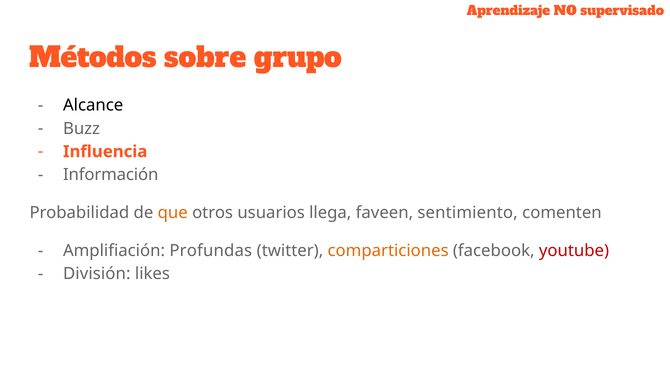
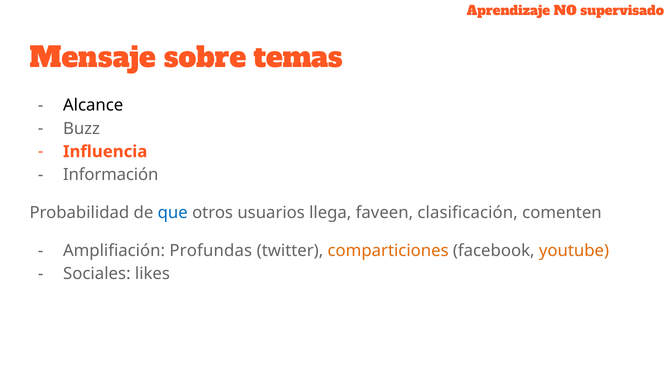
Métodos: Métodos -> Mensaje
grupo: grupo -> temas
que colour: orange -> blue
sentimiento: sentimiento -> clasificación
youtube colour: red -> orange
División: División -> Sociales
